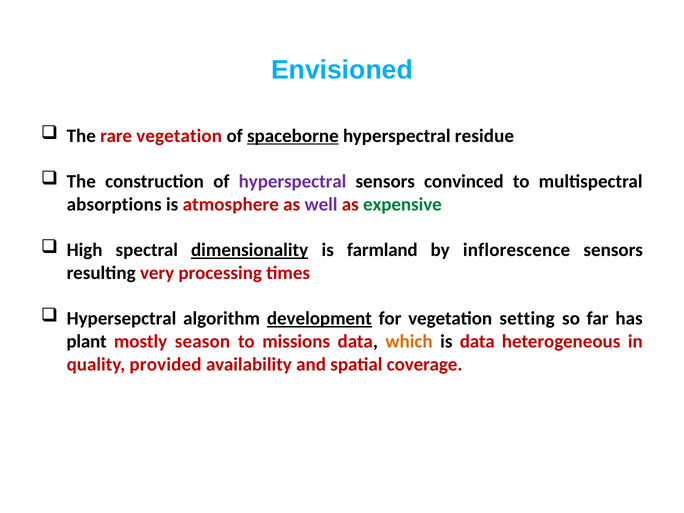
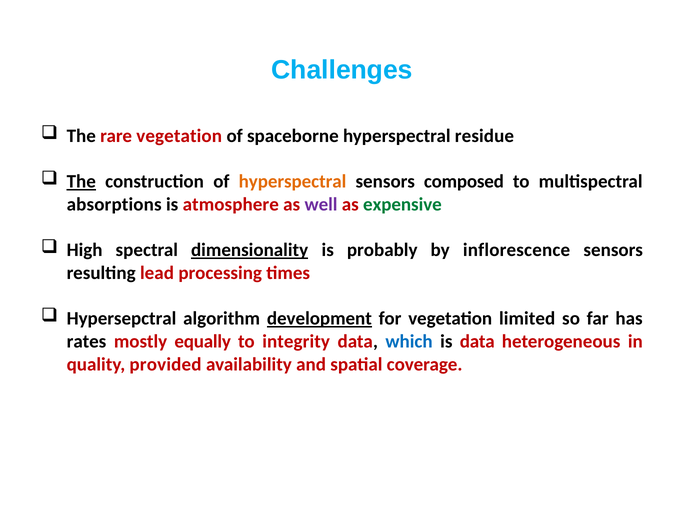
Envisioned: Envisioned -> Challenges
spaceborne underline: present -> none
The at (81, 182) underline: none -> present
hyperspectral at (293, 182) colour: purple -> orange
convinced: convinced -> composed
farmland: farmland -> probably
very: very -> lead
setting: setting -> limited
plant: plant -> rates
season: season -> equally
missions: missions -> integrity
which colour: orange -> blue
